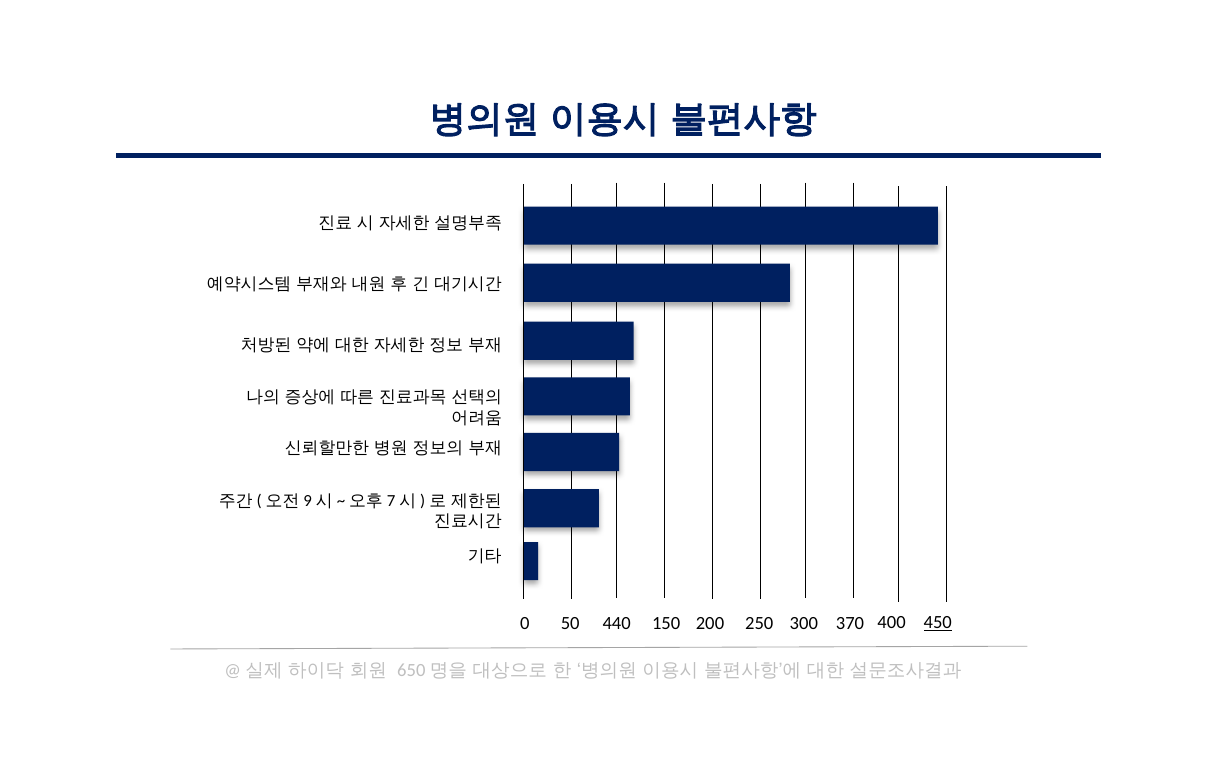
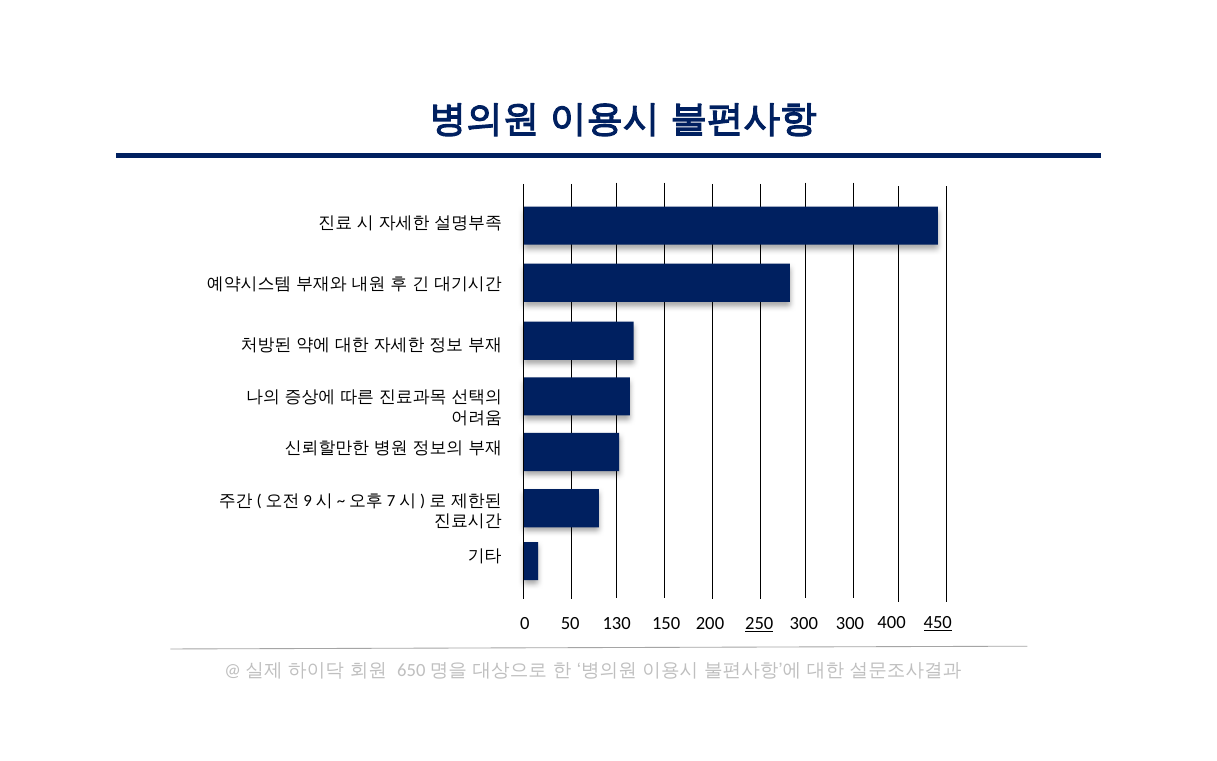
440: 440 -> 130
250 underline: none -> present
300 370: 370 -> 300
